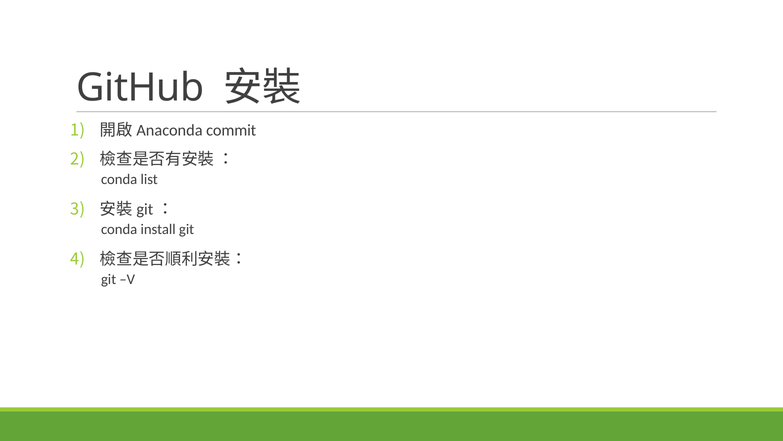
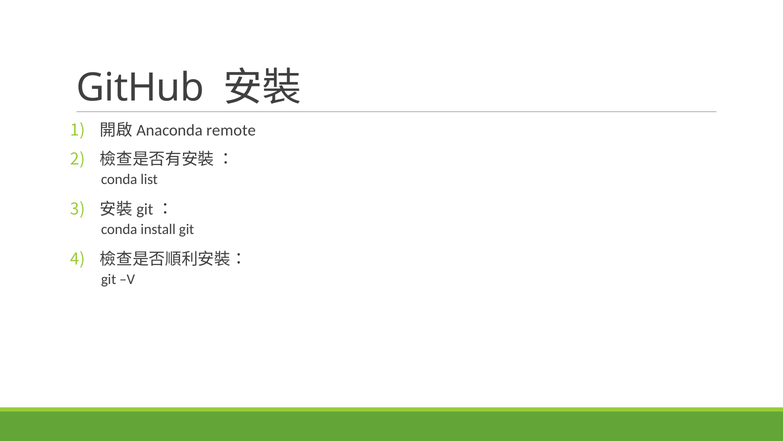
commit: commit -> remote
